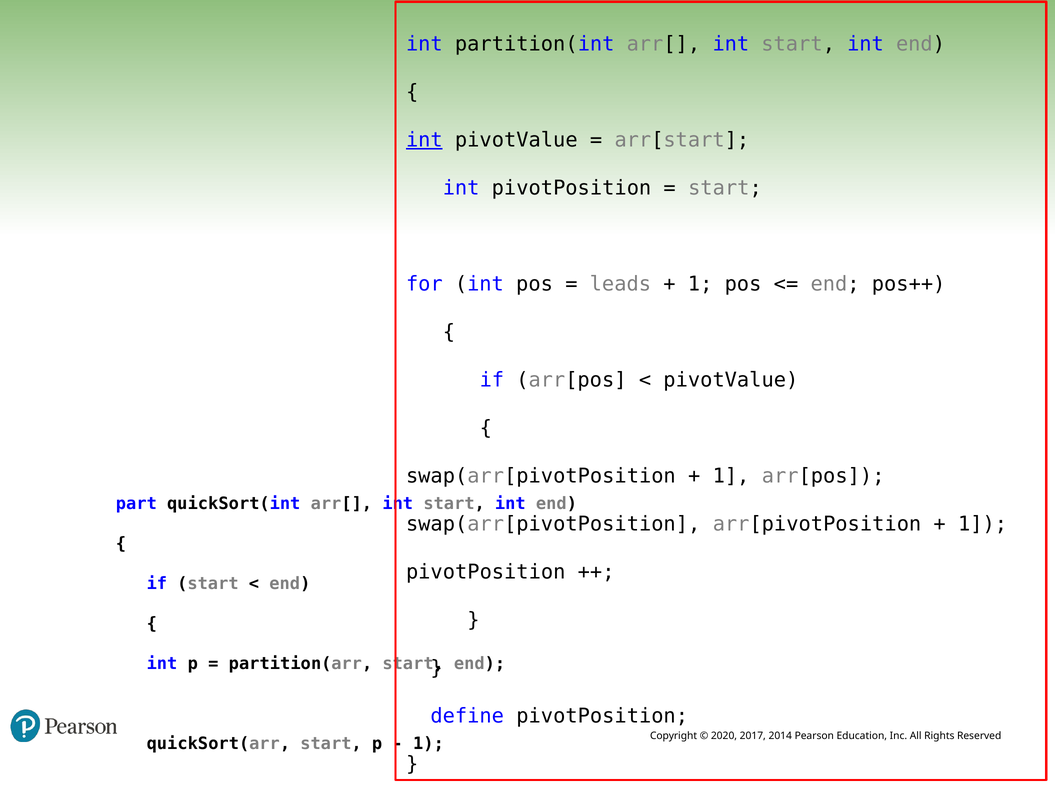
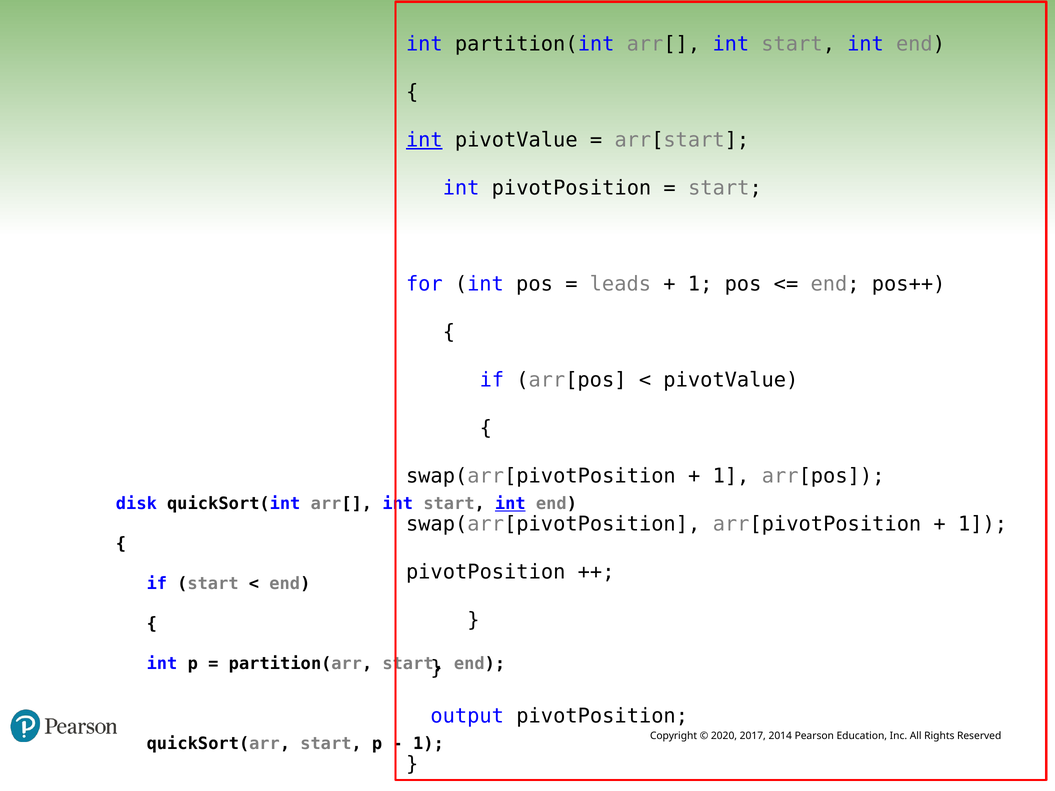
part: part -> disk
int at (510, 504) underline: none -> present
define: define -> output
